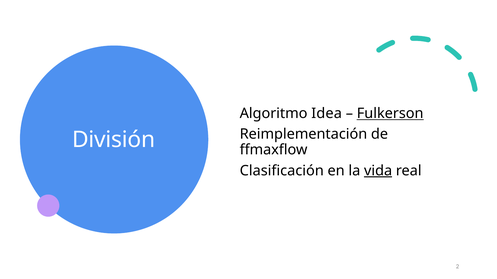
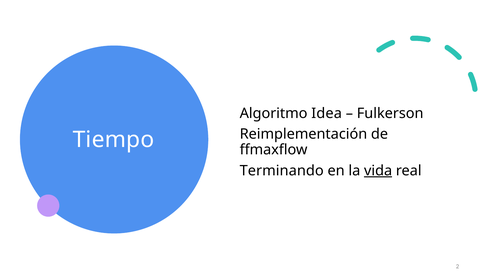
Fulkerson underline: present -> none
División: División -> Tiempo
Clasificación: Clasificación -> Terminando
